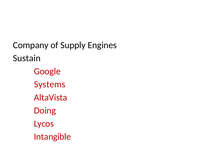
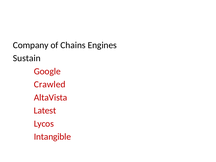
Supply: Supply -> Chains
Systems: Systems -> Crawled
Doing: Doing -> Latest
